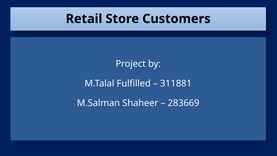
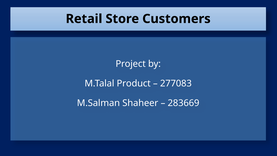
Fulfilled: Fulfilled -> Product
311881: 311881 -> 277083
